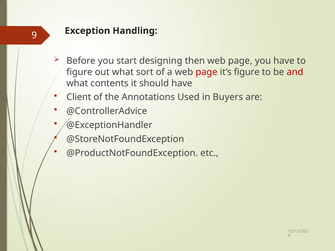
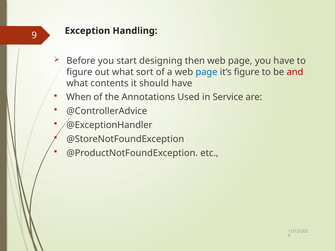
page at (206, 72) colour: red -> blue
Client: Client -> When
Buyers: Buyers -> Service
